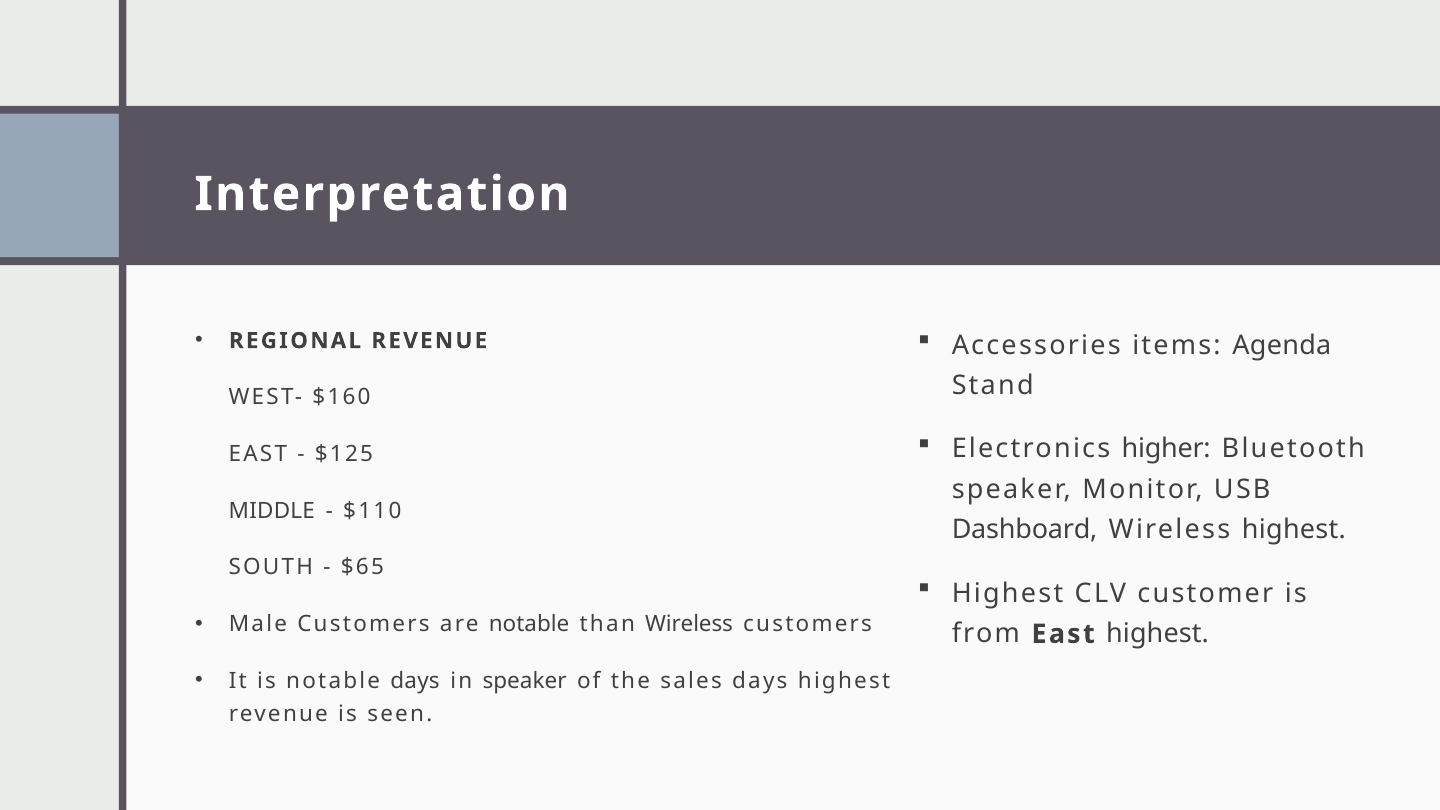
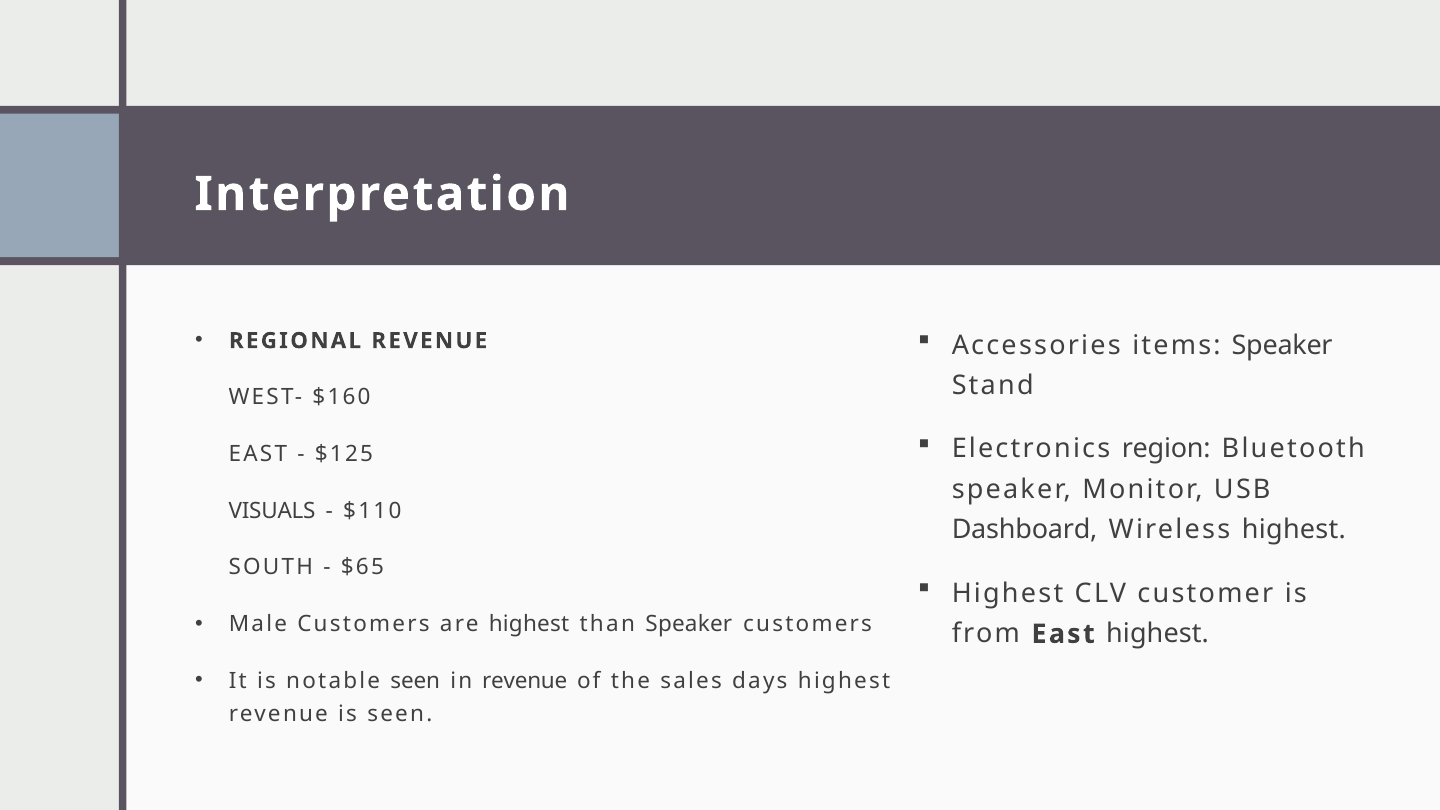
items Agenda: Agenda -> Speaker
higher: higher -> region
MIDDLE: MIDDLE -> VISUALS
are notable: notable -> highest
than Wireless: Wireless -> Speaker
notable days: days -> seen
in speaker: speaker -> revenue
